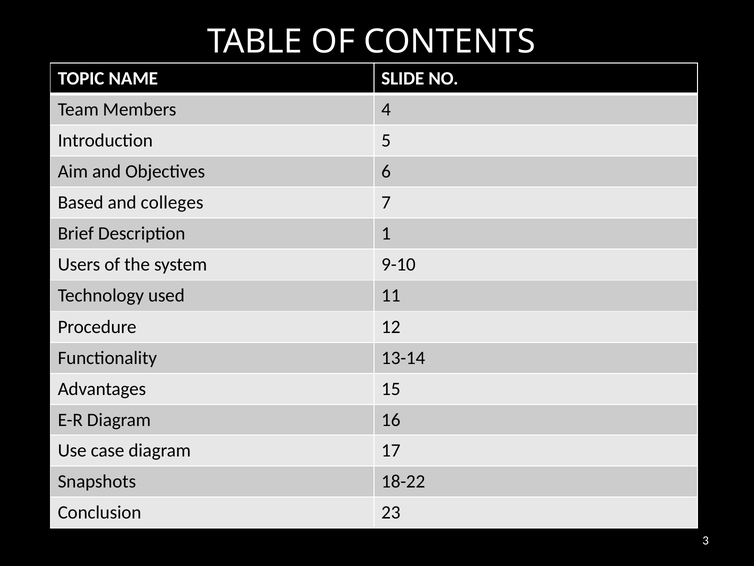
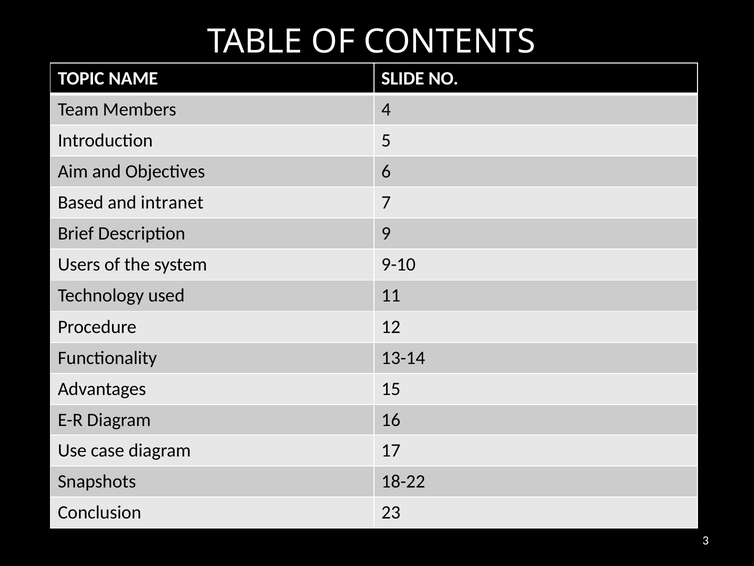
colleges: colleges -> intranet
1: 1 -> 9
